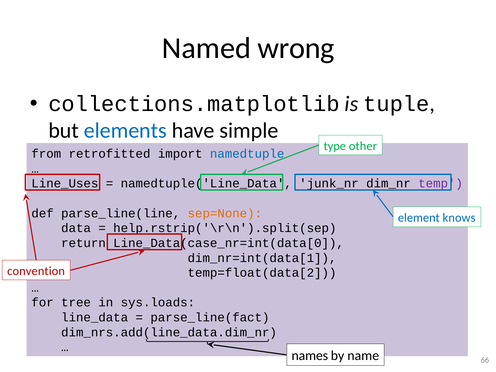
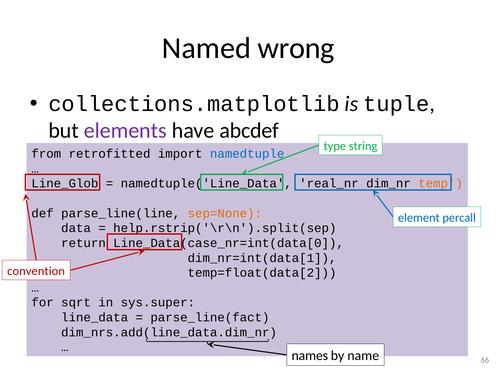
elements colour: blue -> purple
simple: simple -> abcdef
other: other -> string
Line_Uses: Line_Uses -> Line_Glob
junk_nr: junk_nr -> real_nr
temp colour: purple -> orange
knows: knows -> percall
tree: tree -> sqrt
sys.loads: sys.loads -> sys.super
